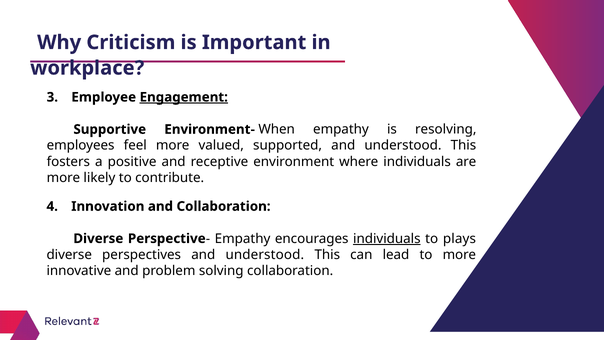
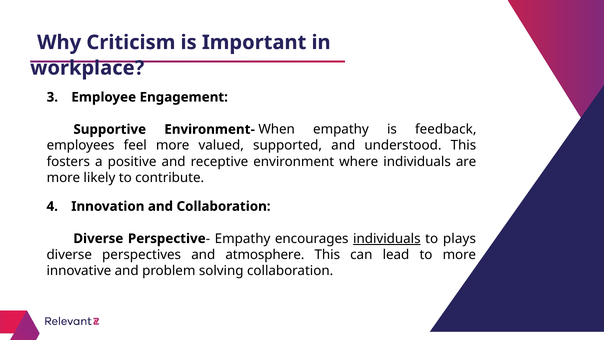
Engagement underline: present -> none
resolving: resolving -> feedback
perspectives and understood: understood -> atmosphere
